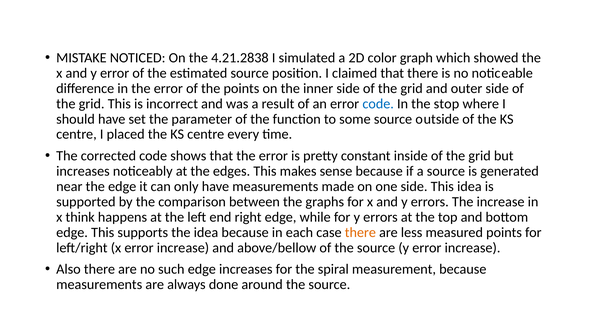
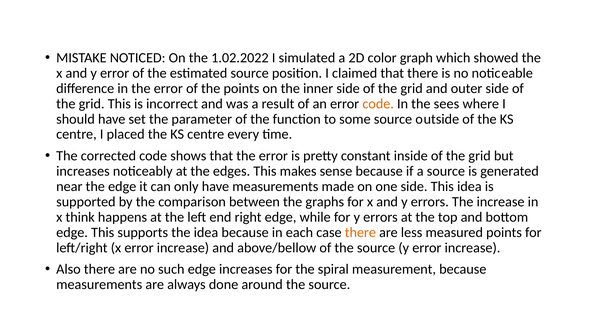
4.21.2838: 4.21.2838 -> 1.02.2022
code at (378, 104) colour: blue -> orange
stop: stop -> sees
